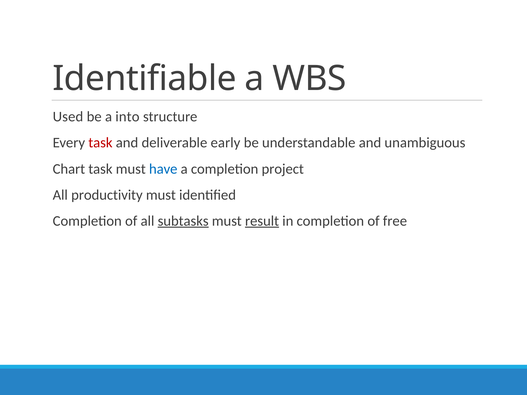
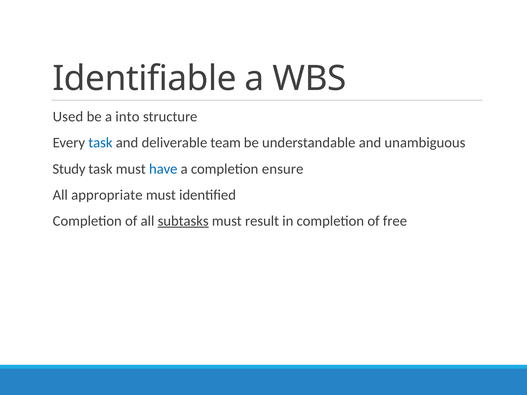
task at (100, 143) colour: red -> blue
early: early -> team
Chart: Chart -> Study
project: project -> ensure
productivity: productivity -> appropriate
result underline: present -> none
